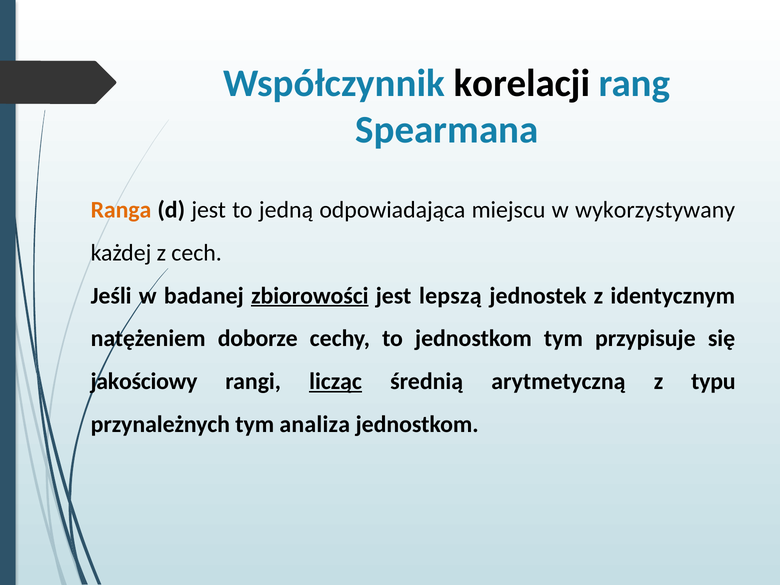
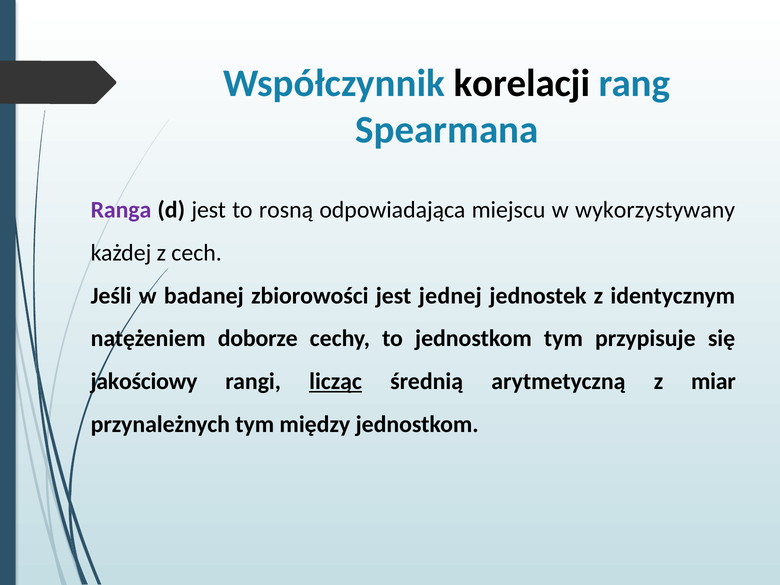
Ranga colour: orange -> purple
jedną: jedną -> rosną
zbiorowości underline: present -> none
lepszą: lepszą -> jednej
typu: typu -> miar
analiza: analiza -> między
